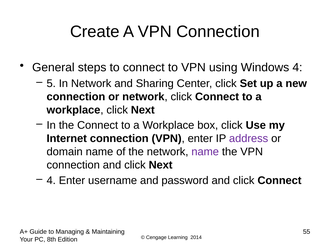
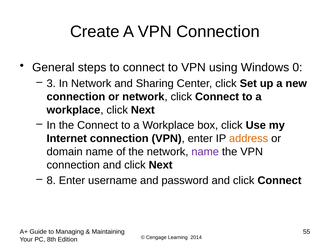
Windows 4: 4 -> 0
5: 5 -> 3
address colour: purple -> orange
4 at (51, 180): 4 -> 8
